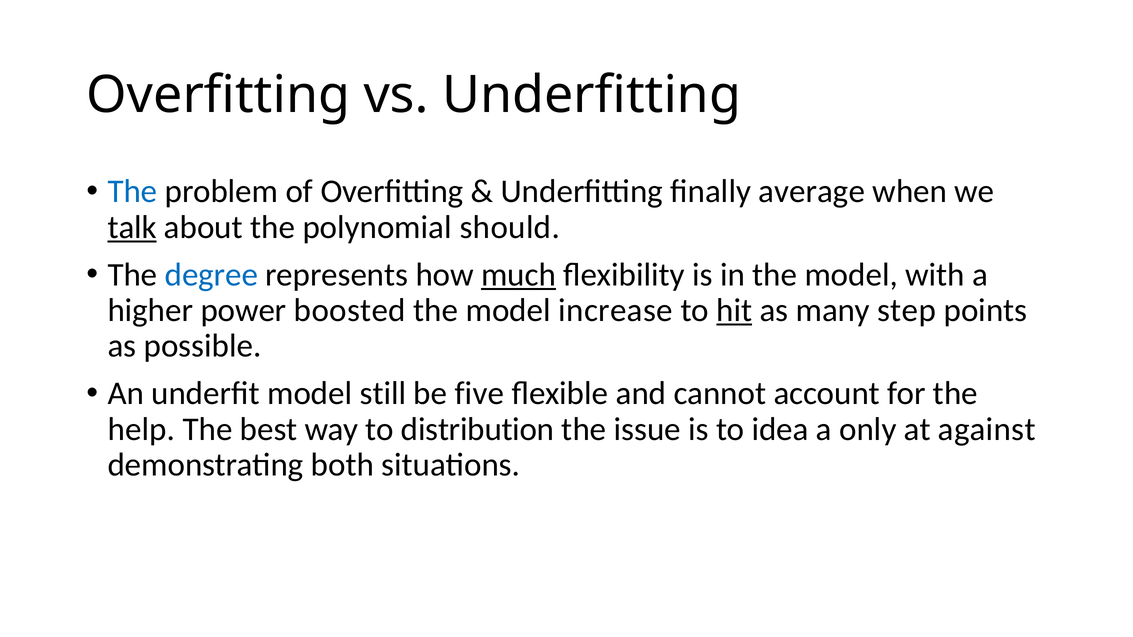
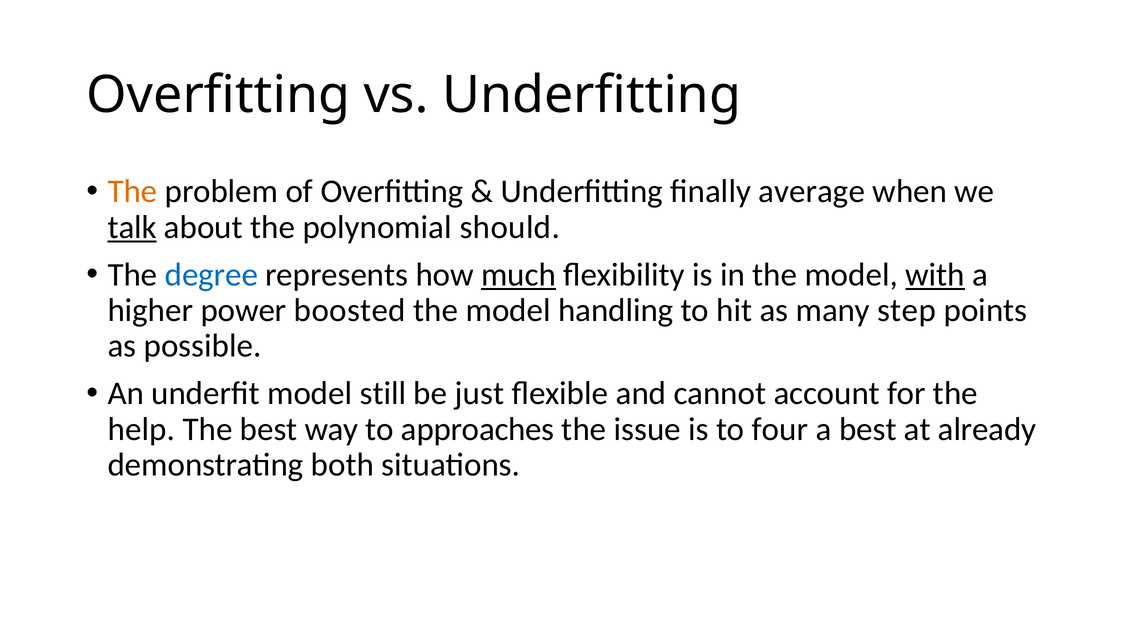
The at (133, 192) colour: blue -> orange
with underline: none -> present
increase: increase -> handling
hit underline: present -> none
five: five -> just
distribution: distribution -> approaches
idea: idea -> four
a only: only -> best
against: against -> already
